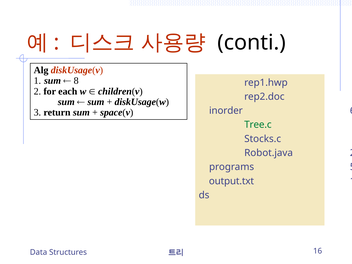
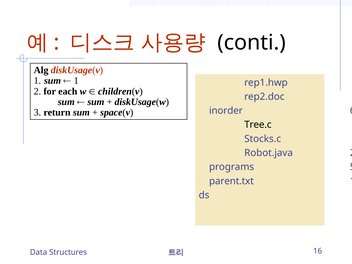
8 at (76, 81): 8 -> 1
Tree.c colour: green -> black
output.txt: output.txt -> parent.txt
